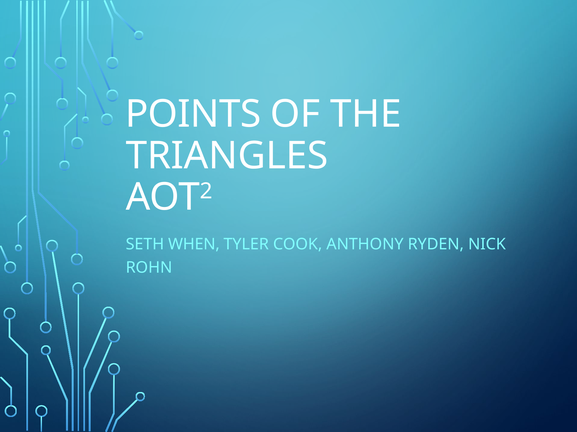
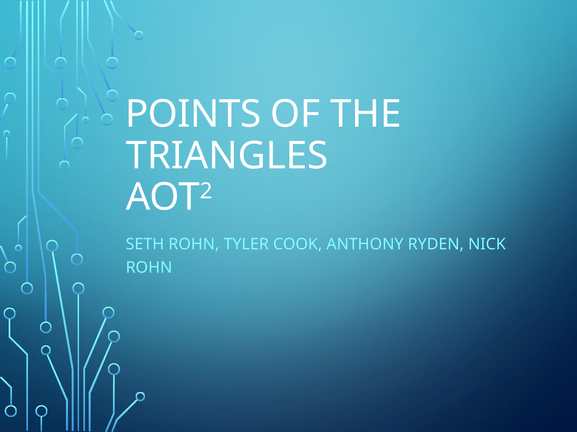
SETH WHEN: WHEN -> ROHN
